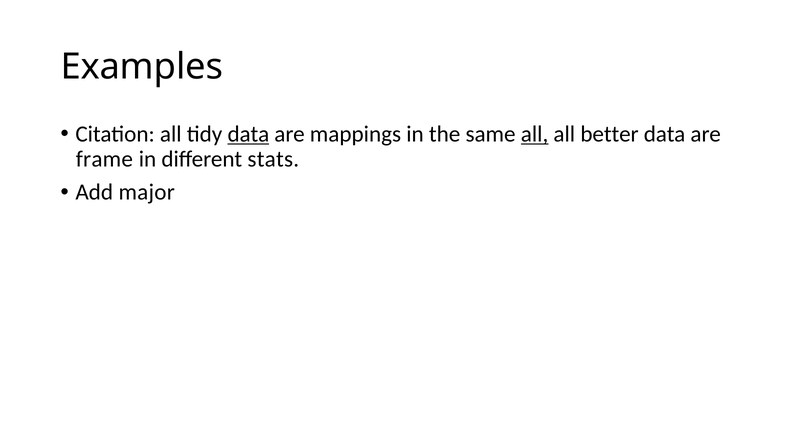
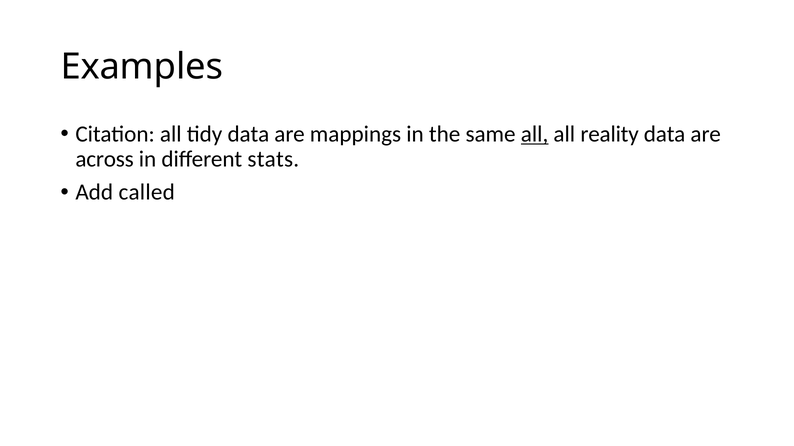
data at (248, 134) underline: present -> none
better: better -> reality
frame: frame -> across
major: major -> called
